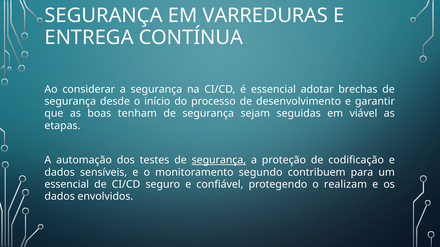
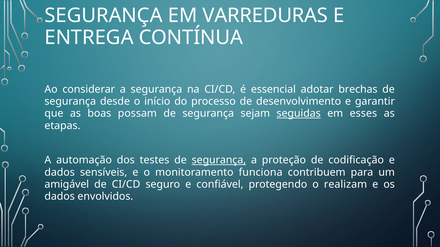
tenham: tenham -> possam
seguidas underline: none -> present
viável: viável -> esses
segundo: segundo -> funciona
essencial at (67, 185): essencial -> amigável
